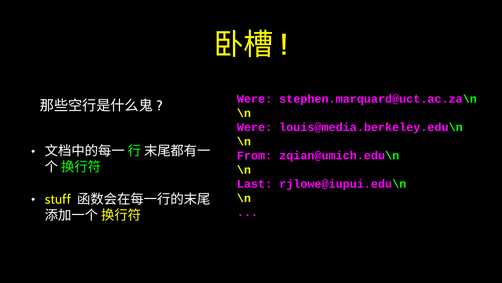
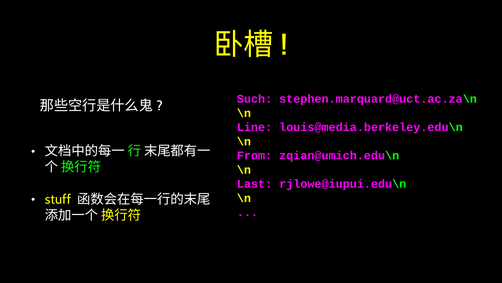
Were at (255, 99): Were -> Such
Were at (255, 127): Were -> Line
